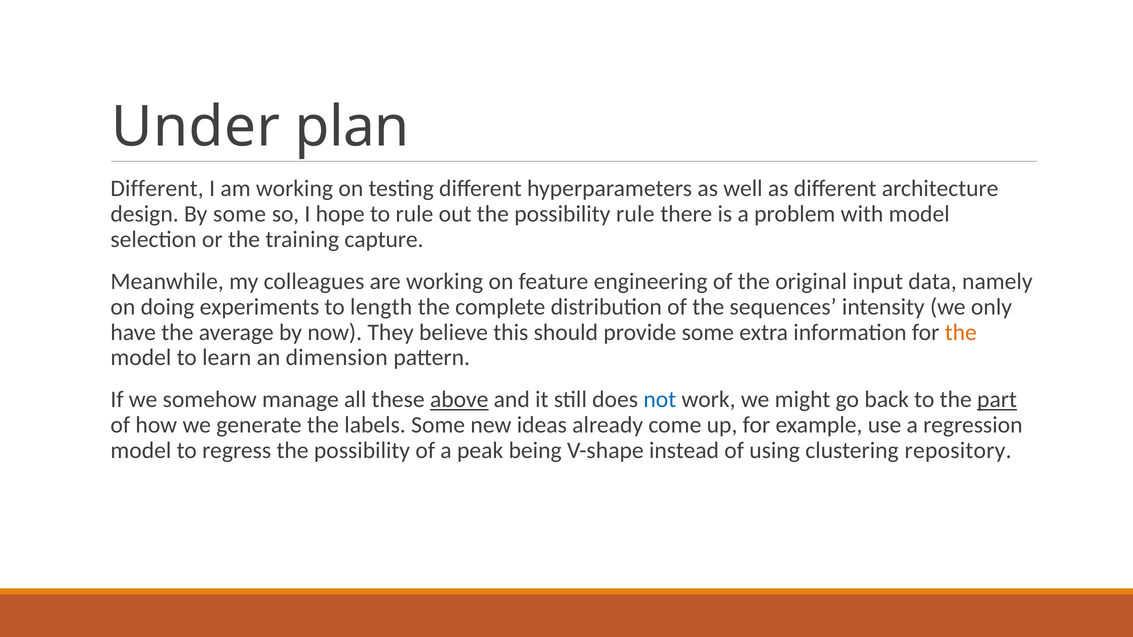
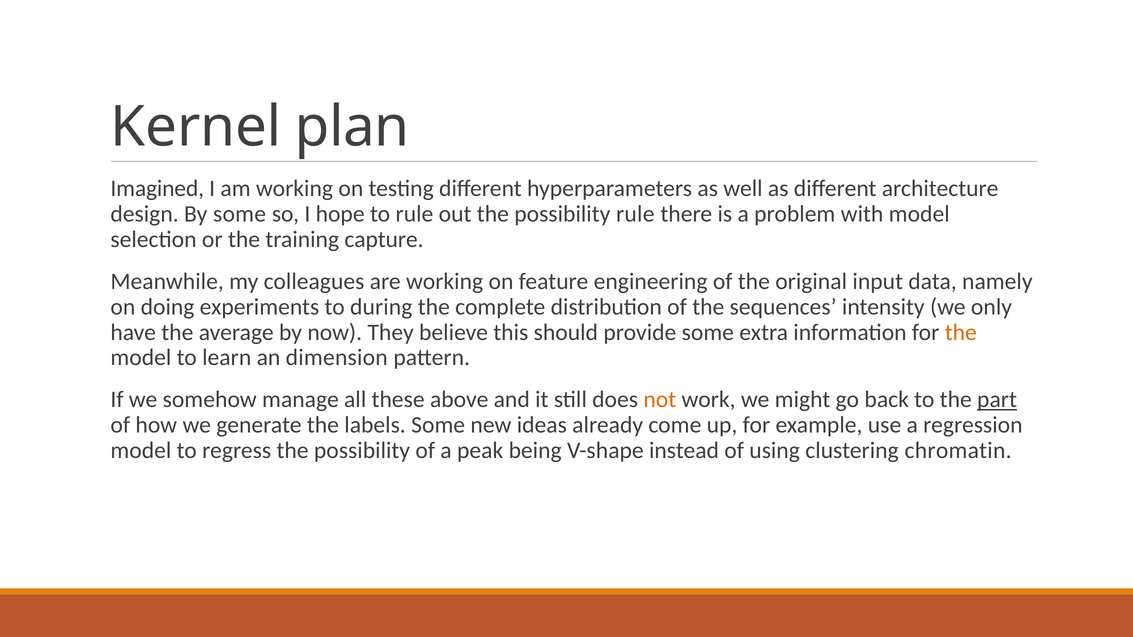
Under: Under -> Kernel
Different at (157, 188): Different -> Imagined
length: length -> during
above underline: present -> none
not colour: blue -> orange
repository: repository -> chromatin
